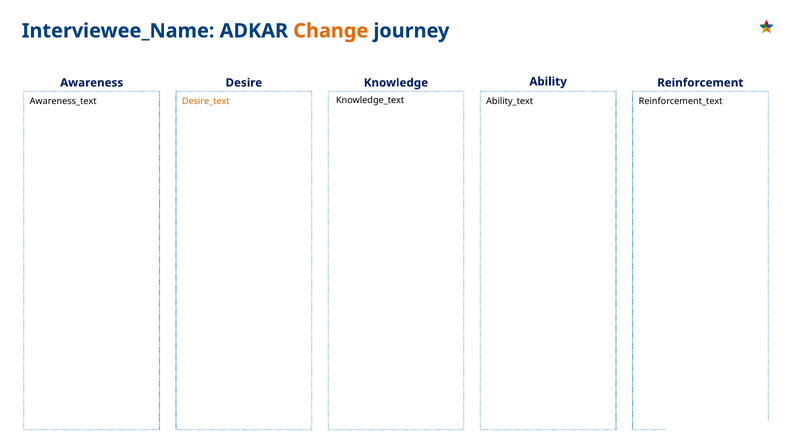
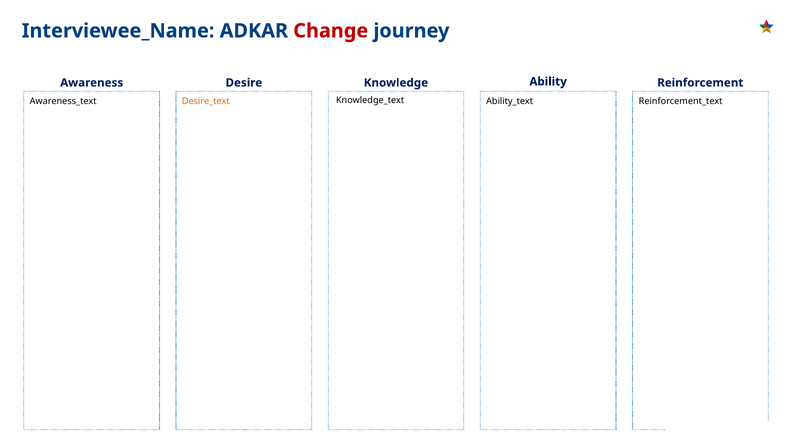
Change colour: orange -> red
